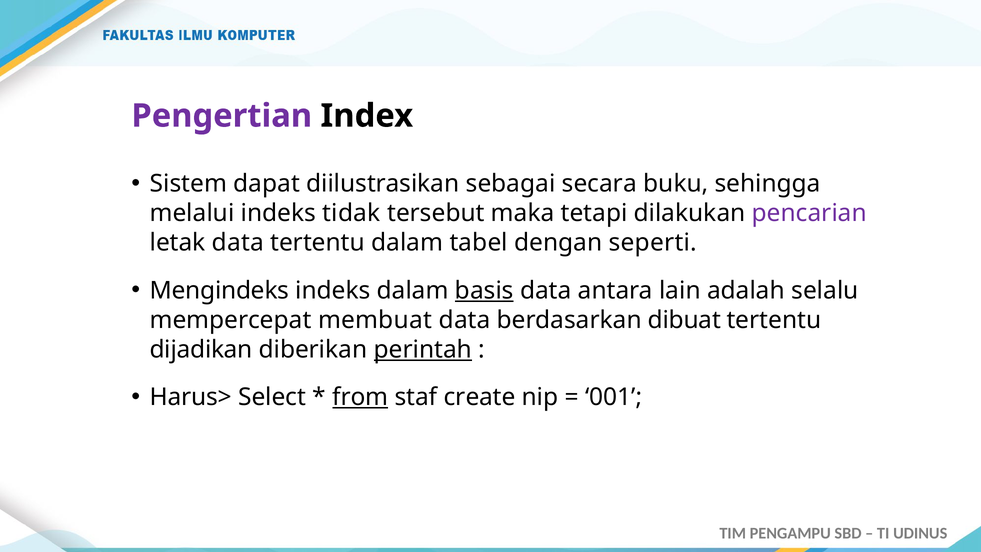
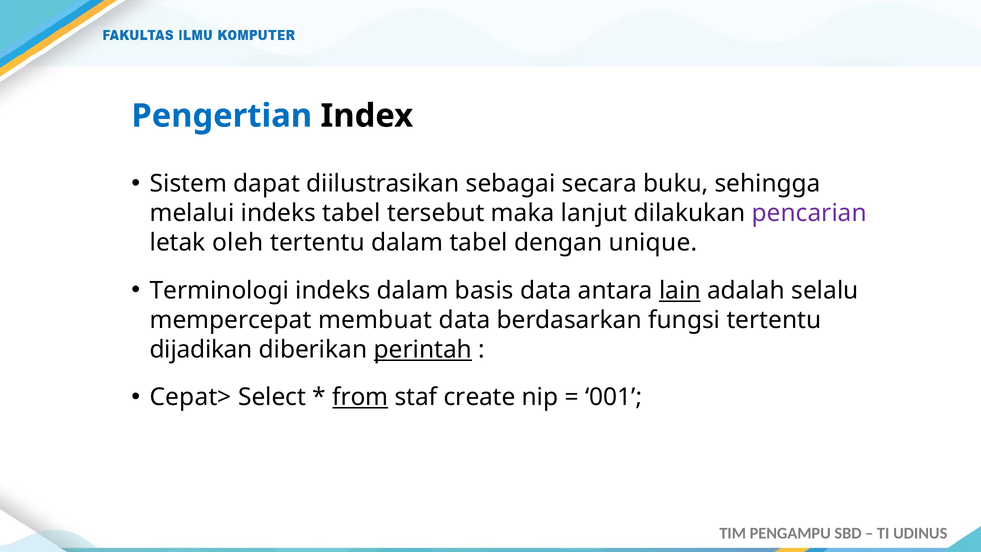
Pengertian colour: purple -> blue
indeks tidak: tidak -> tabel
tetapi: tetapi -> lanjut
letak data: data -> oleh
seperti: seperti -> unique
Mengindeks: Mengindeks -> Terminologi
basis underline: present -> none
lain underline: none -> present
dibuat: dibuat -> fungsi
Harus>: Harus> -> Cepat>
